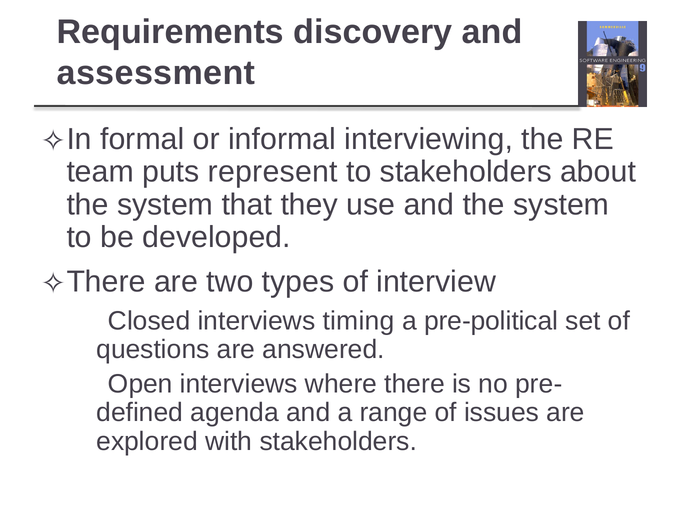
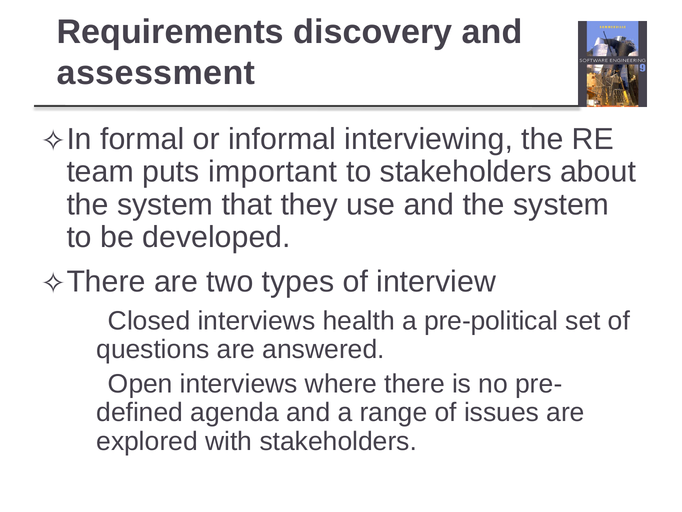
represent: represent -> important
timing: timing -> health
